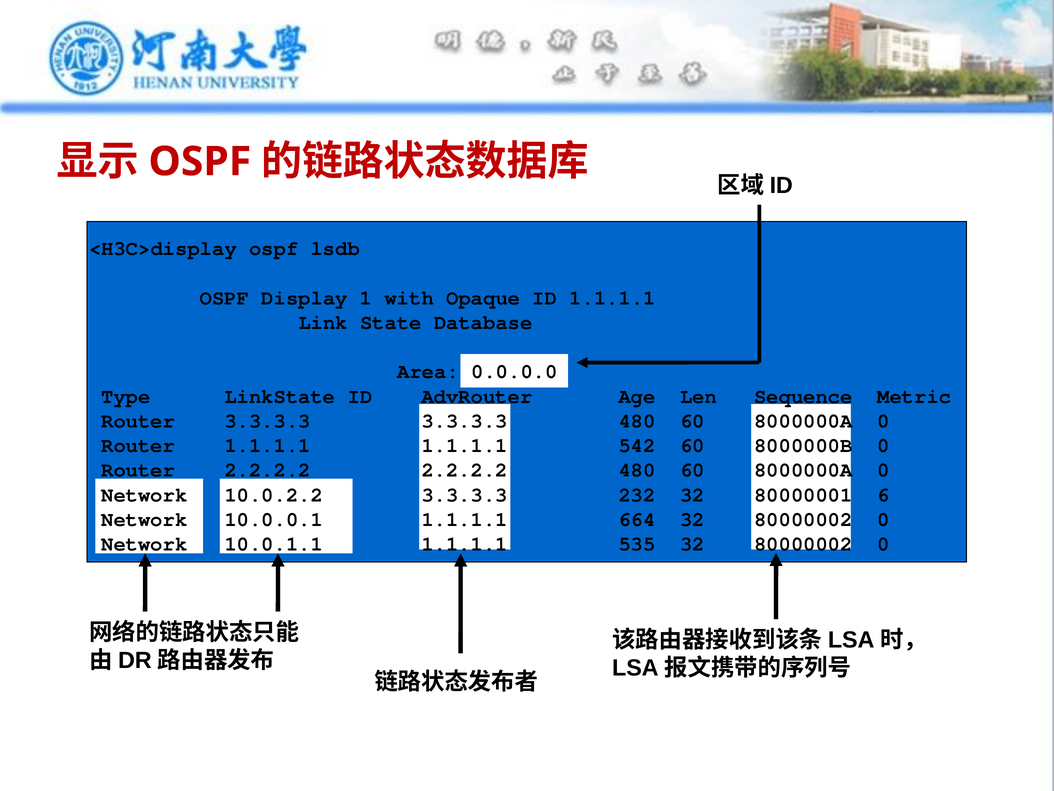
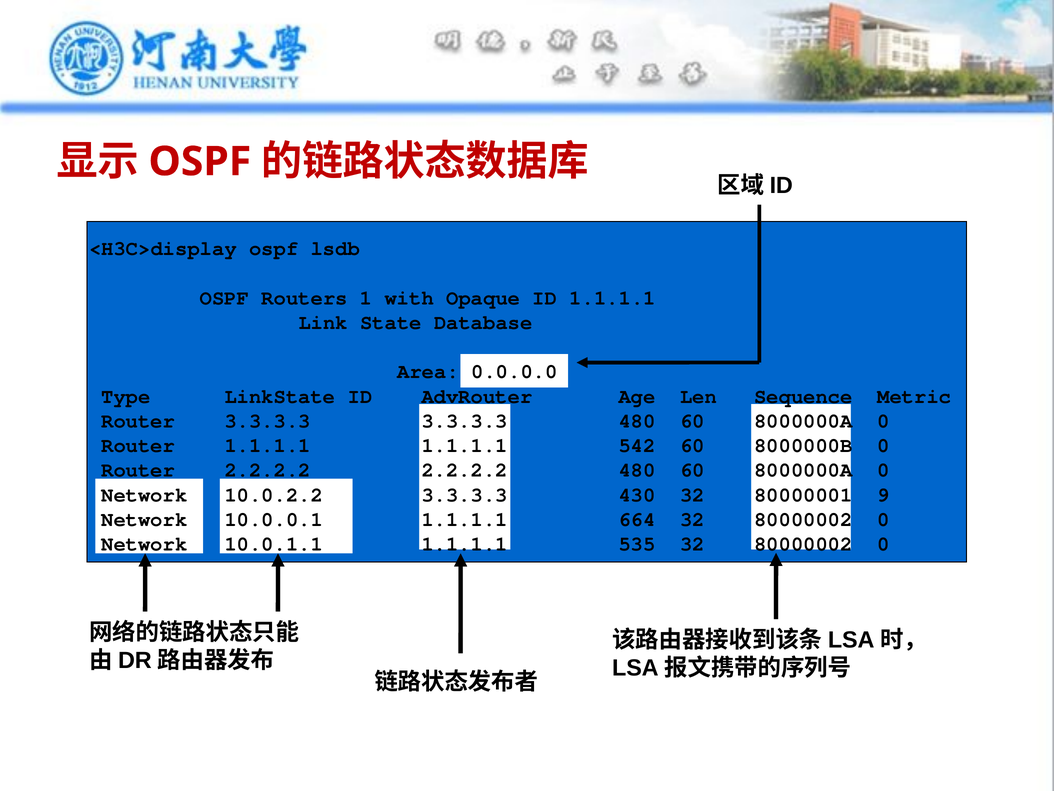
Display: Display -> Routers
232: 232 -> 430
6: 6 -> 9
